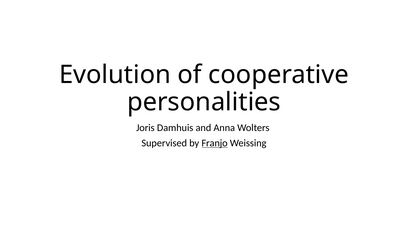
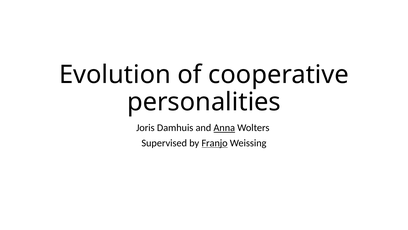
Anna underline: none -> present
